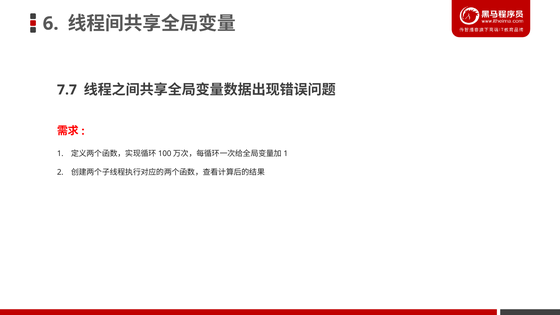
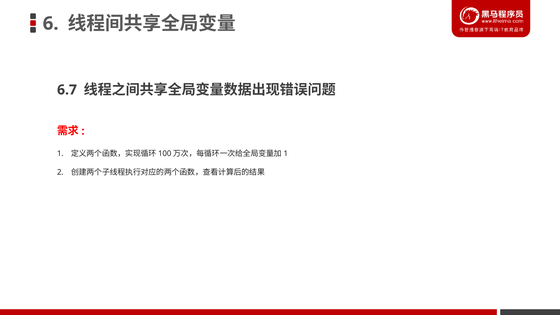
7.7: 7.7 -> 6.7
